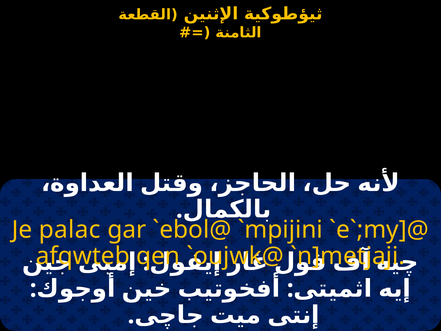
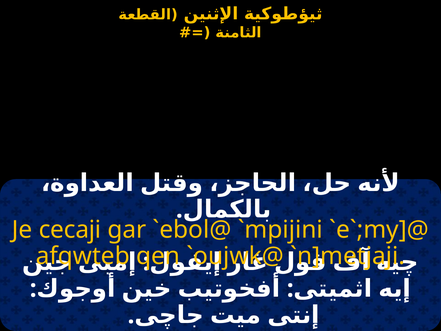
palac: palac -> cecaji
